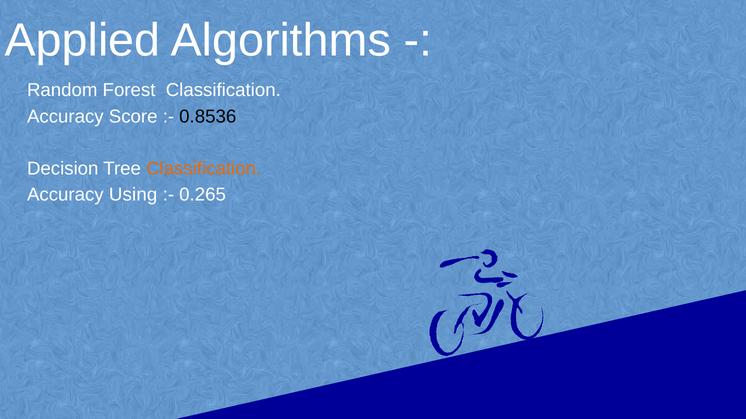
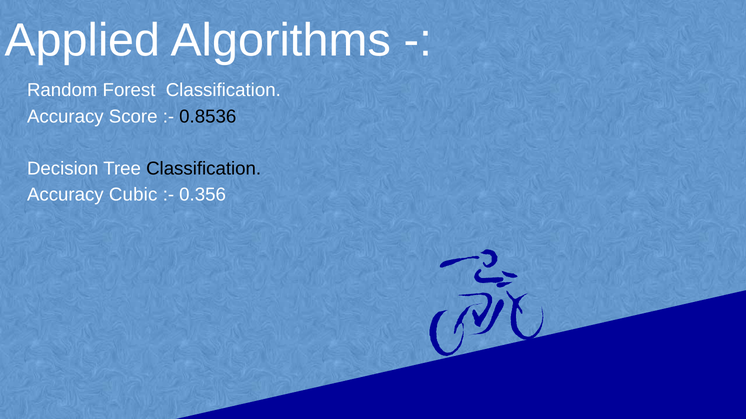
Classification at (204, 169) colour: orange -> black
Using: Using -> Cubic
0.265: 0.265 -> 0.356
